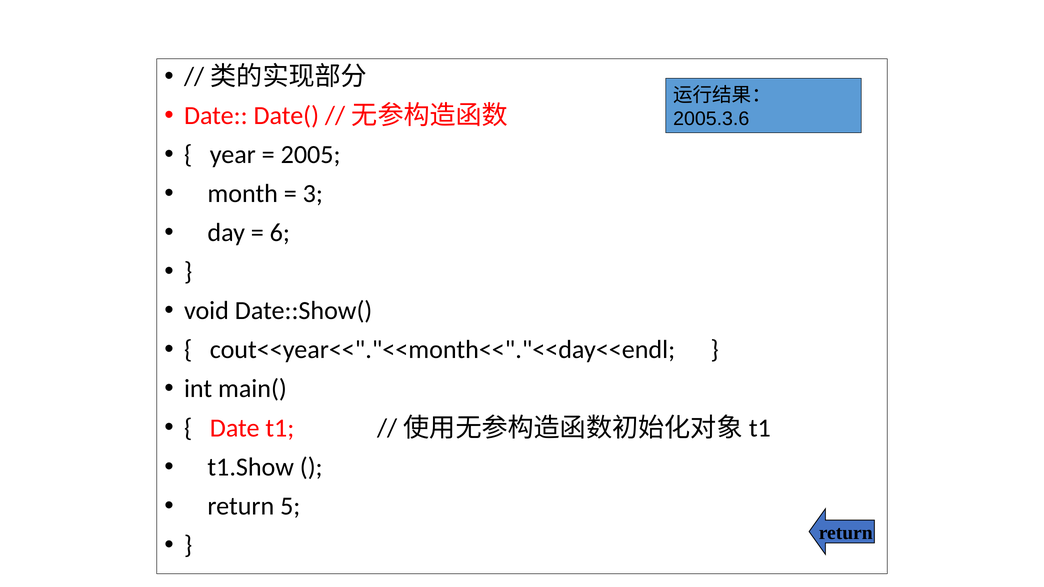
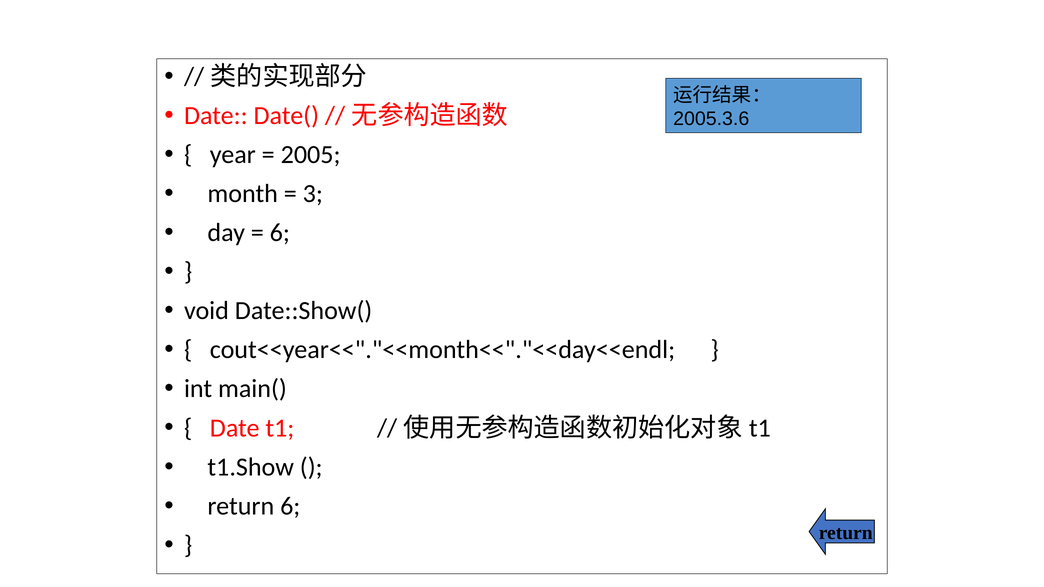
return 5: 5 -> 6
